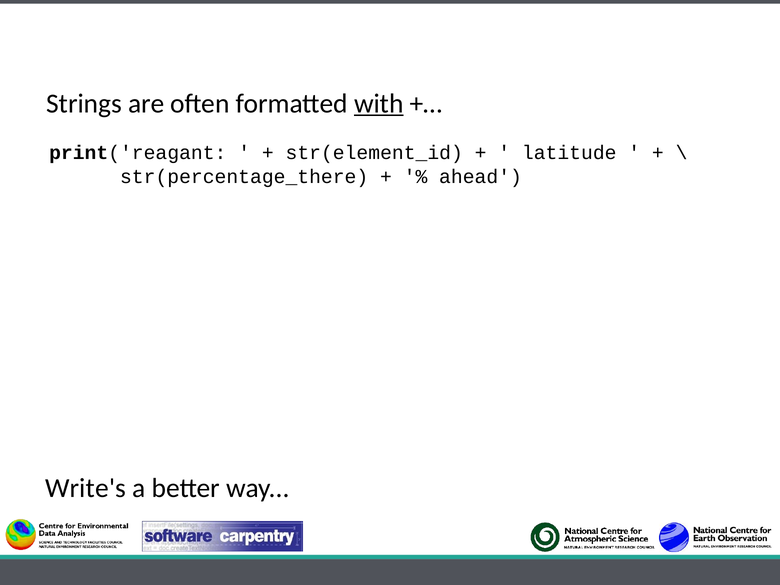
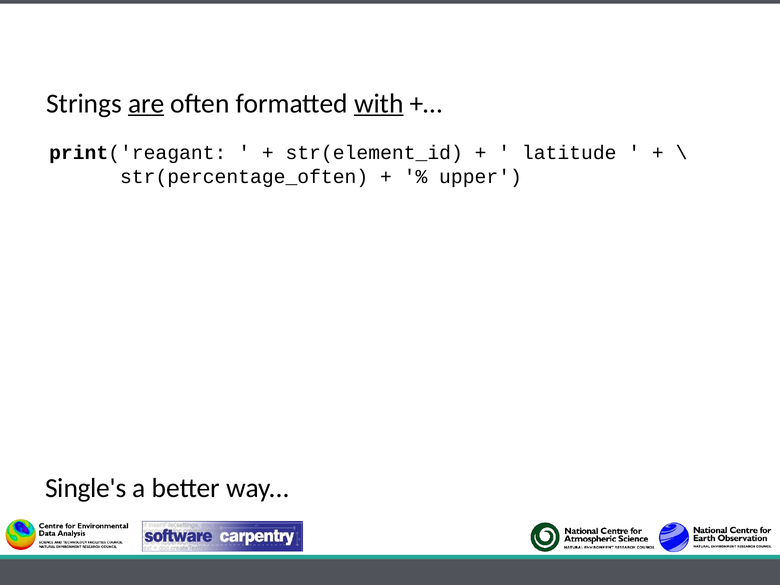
are underline: none -> present
str(percentage_there: str(percentage_there -> str(percentage_often
ahead: ahead -> upper
Write's: Write's -> Single's
